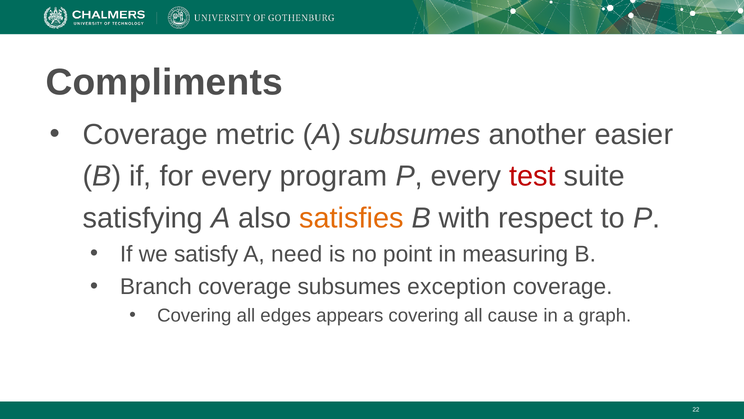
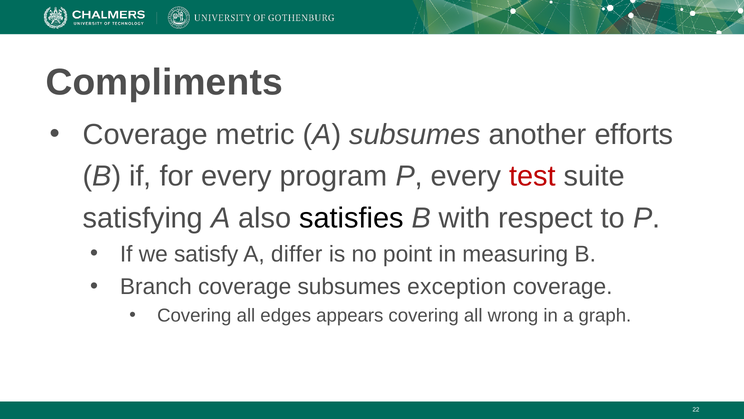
easier: easier -> efforts
satisfies colour: orange -> black
need: need -> differ
cause: cause -> wrong
